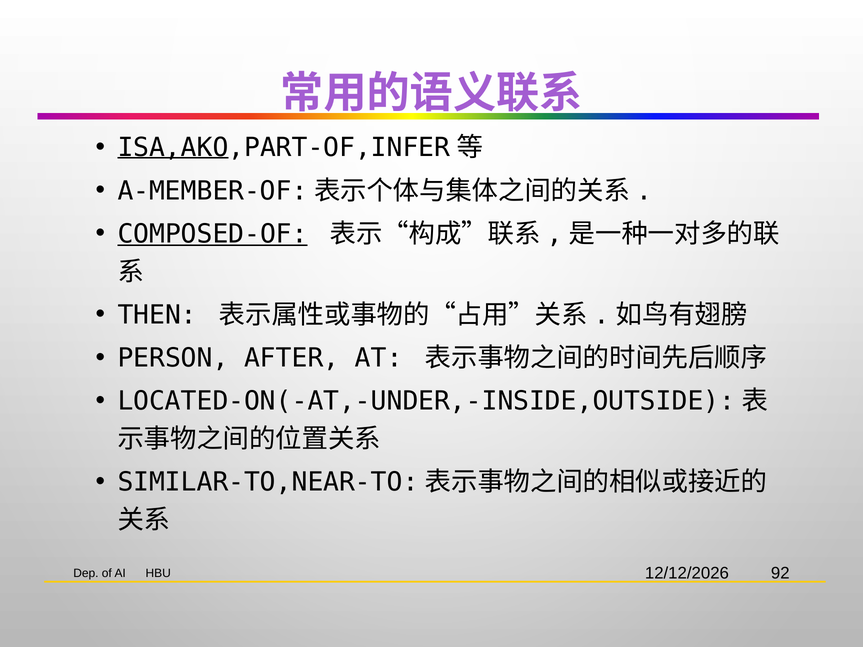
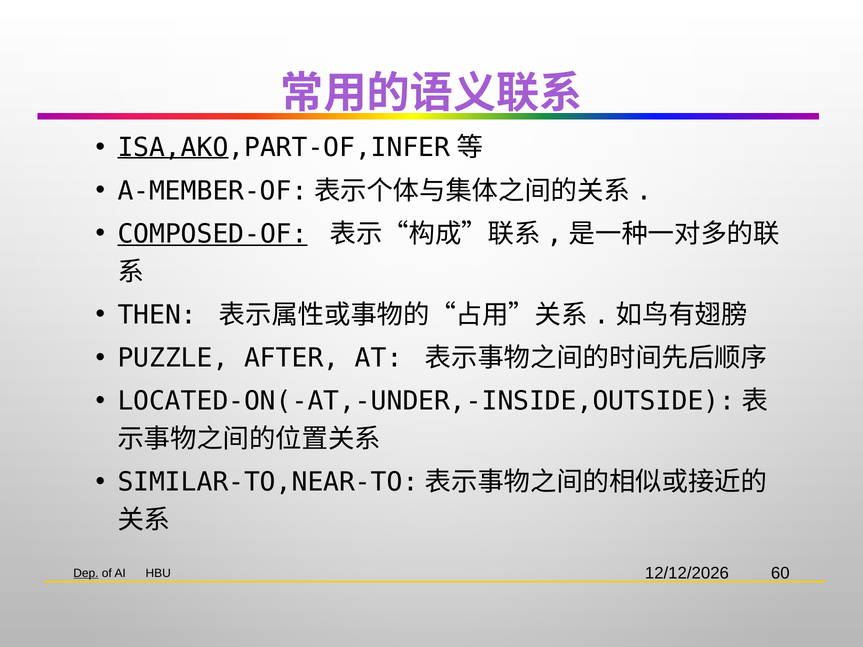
PERSON: PERSON -> PUZZLE
Dep underline: none -> present
92: 92 -> 60
